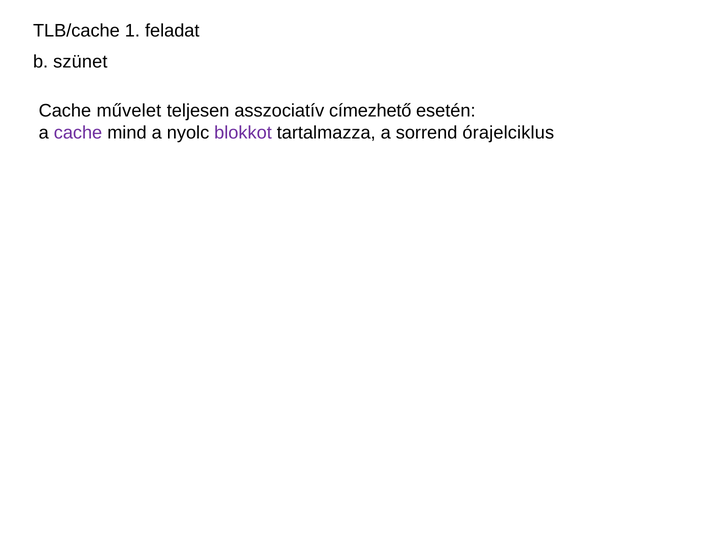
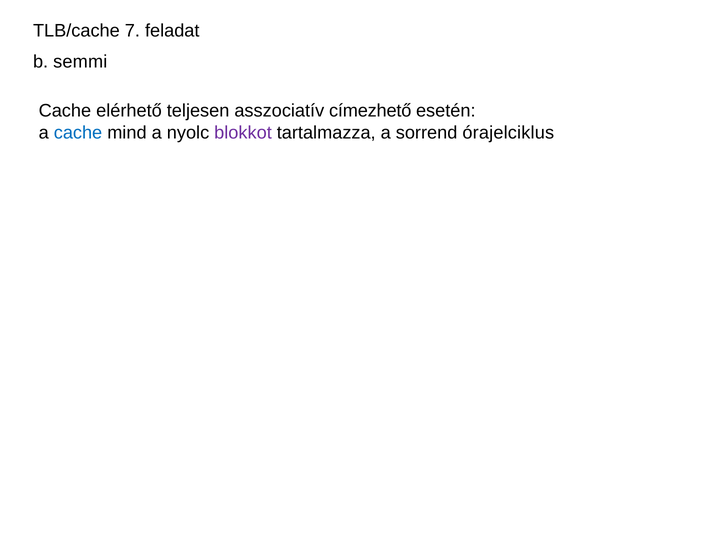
1: 1 -> 7
szünet: szünet -> semmi
művelet: művelet -> elérhető
cache at (78, 133) colour: purple -> blue
